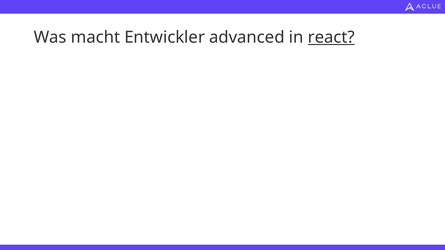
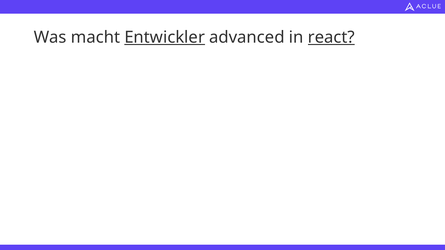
Entwickler underline: none -> present
